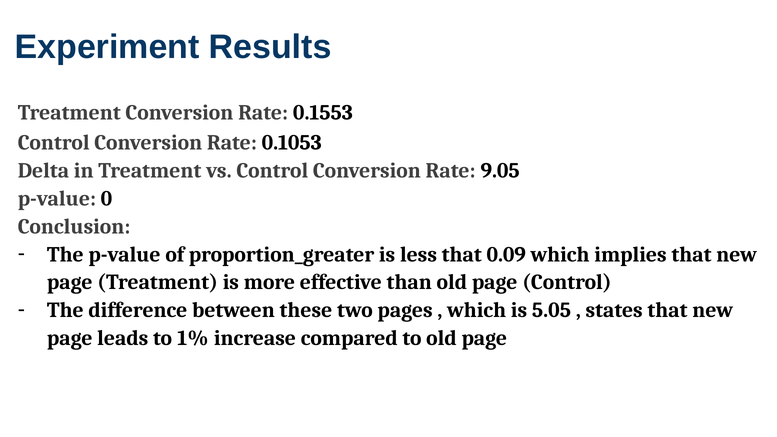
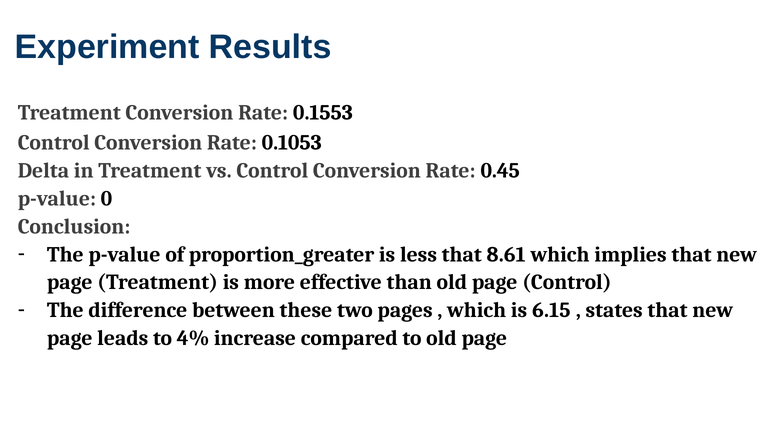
9.05: 9.05 -> 0.45
0.09: 0.09 -> 8.61
5.05: 5.05 -> 6.15
1%: 1% -> 4%
